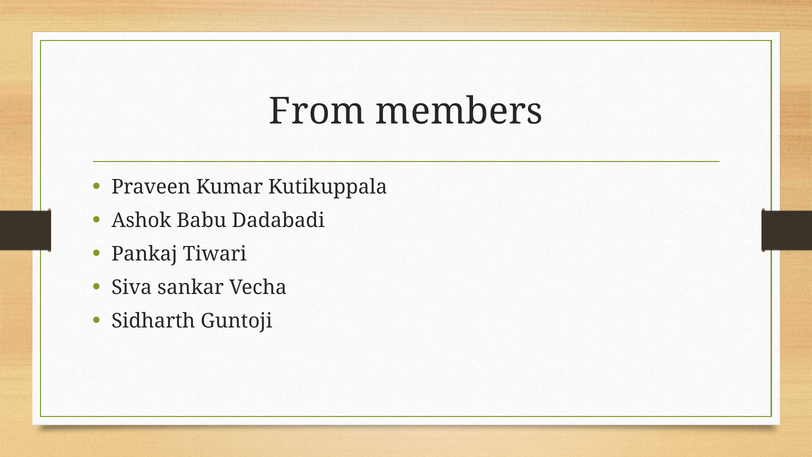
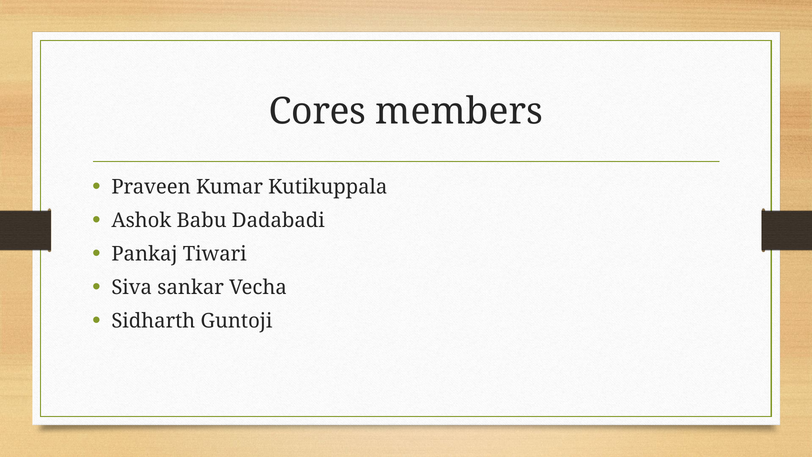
From: From -> Cores
